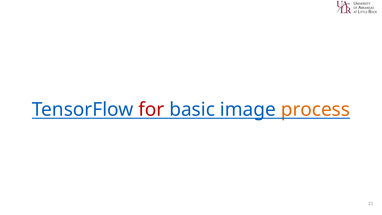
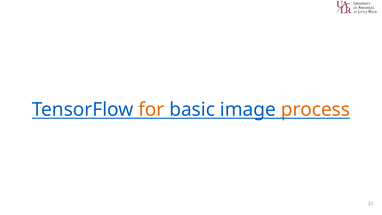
for colour: red -> orange
